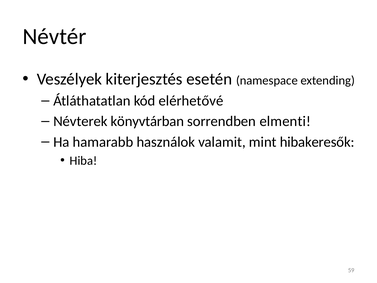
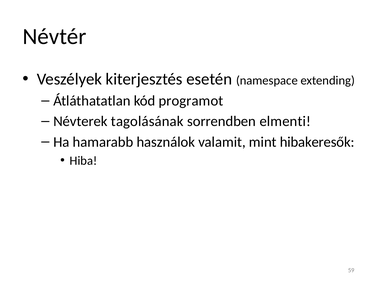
elérhetővé: elérhetővé -> programot
könyvtárban: könyvtárban -> tagolásának
